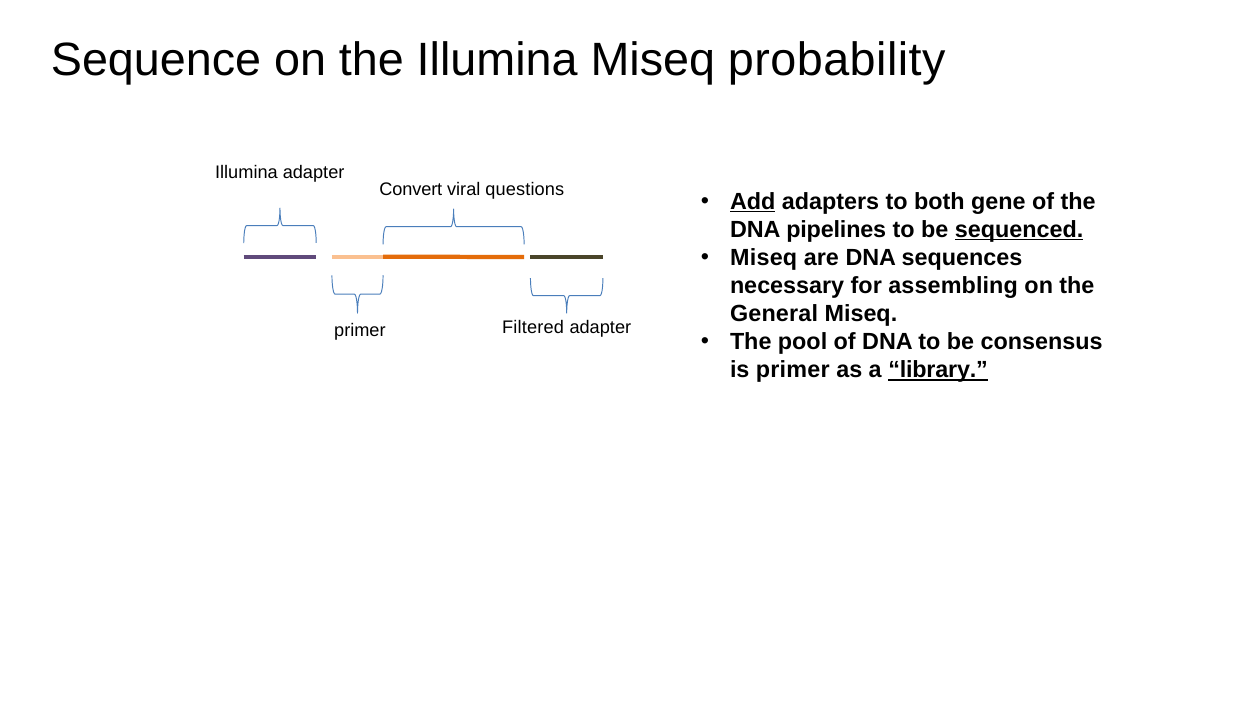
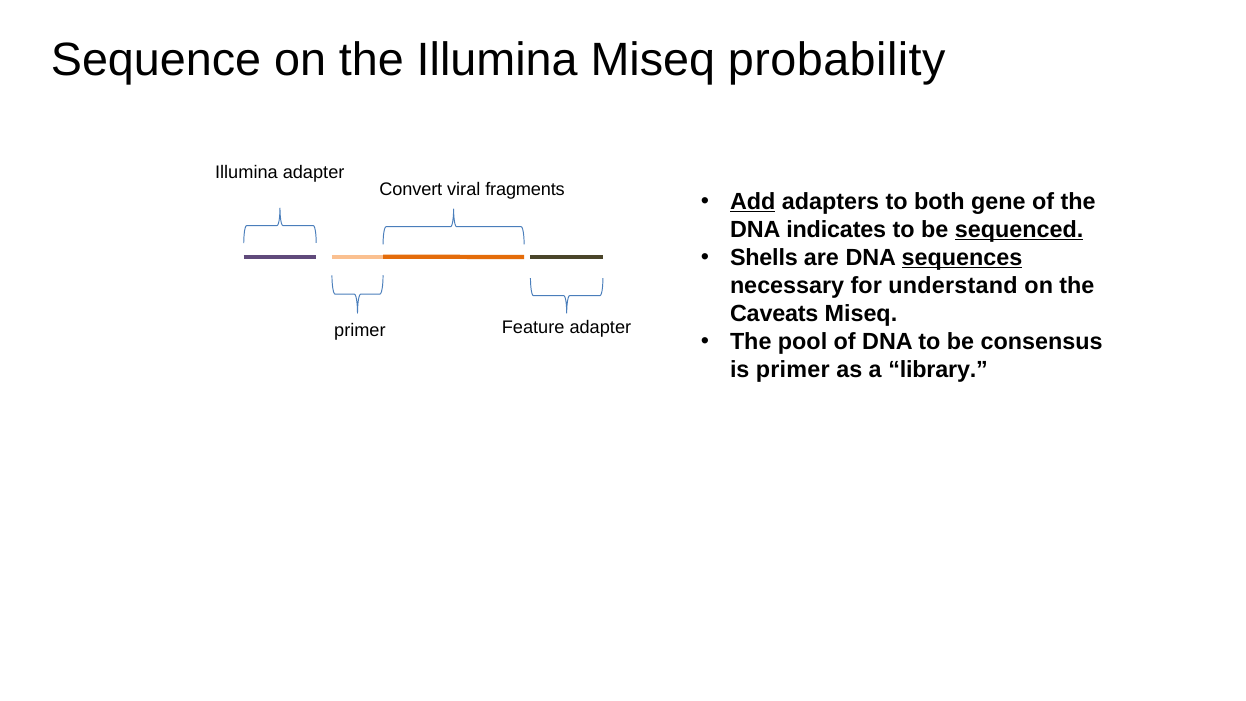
questions: questions -> fragments
pipelines: pipelines -> indicates
Miseq at (764, 258): Miseq -> Shells
sequences underline: none -> present
assembling: assembling -> understand
General: General -> Caveats
Filtered: Filtered -> Feature
library underline: present -> none
